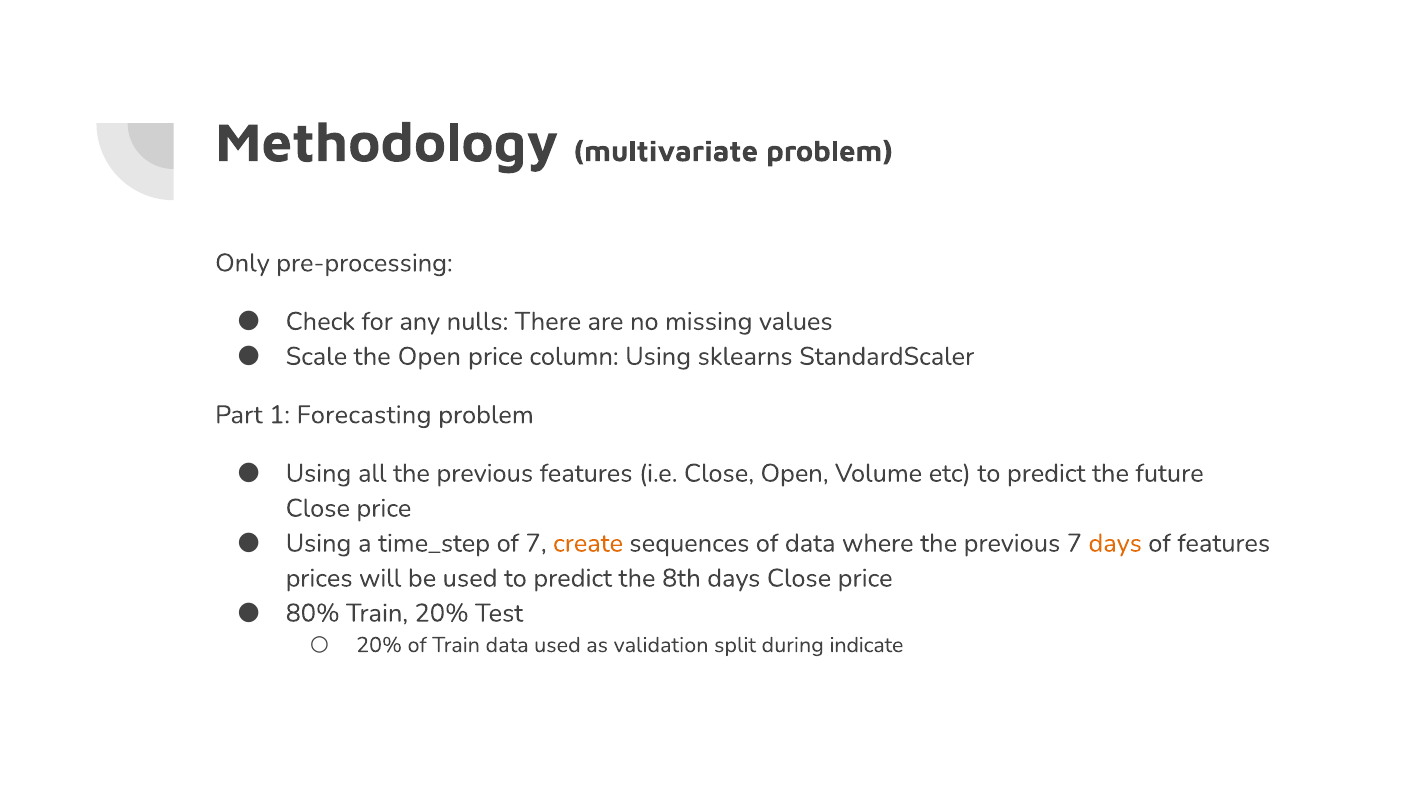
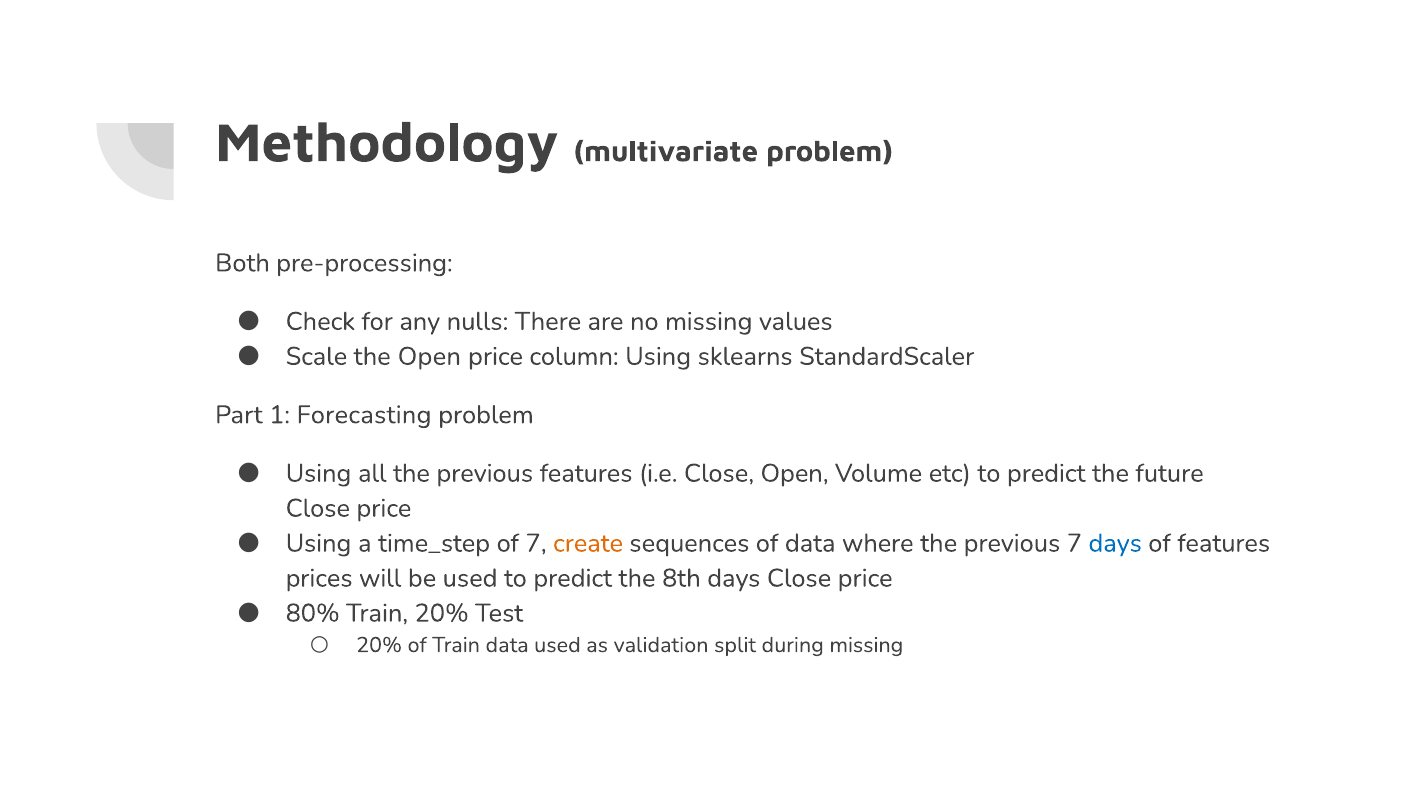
Only: Only -> Both
days at (1115, 543) colour: orange -> blue
during indicate: indicate -> missing
